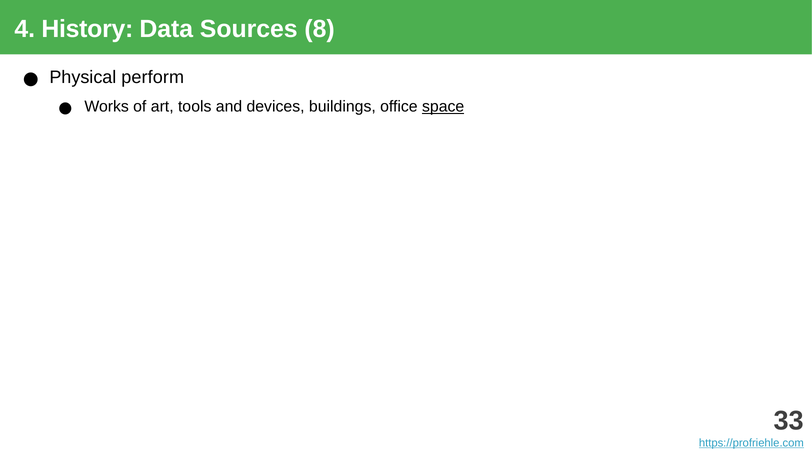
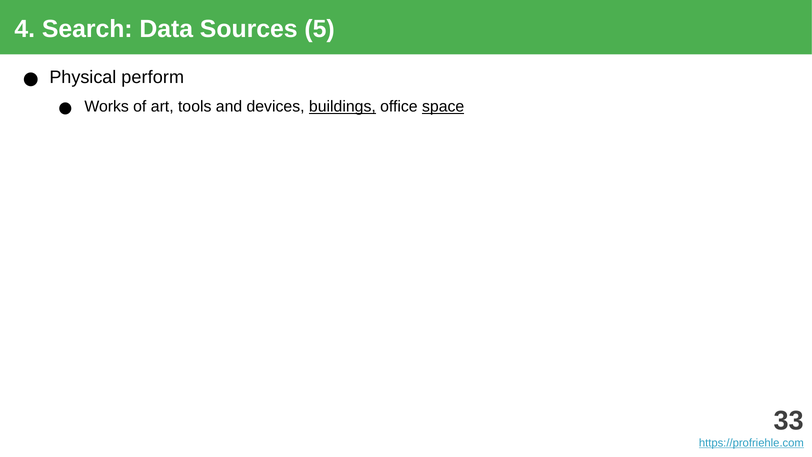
History: History -> Search
8: 8 -> 5
buildings underline: none -> present
